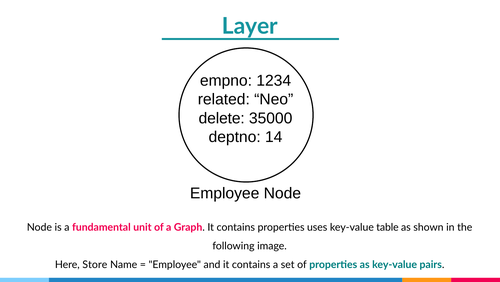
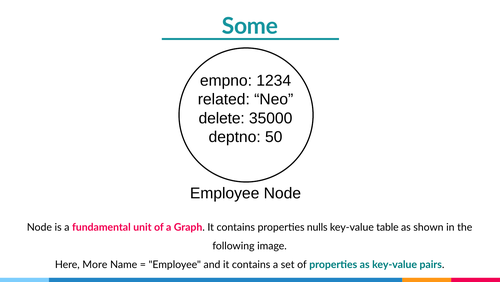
Layer: Layer -> Some
deptno 14: 14 -> 50
uses: uses -> nulls
Store: Store -> More
